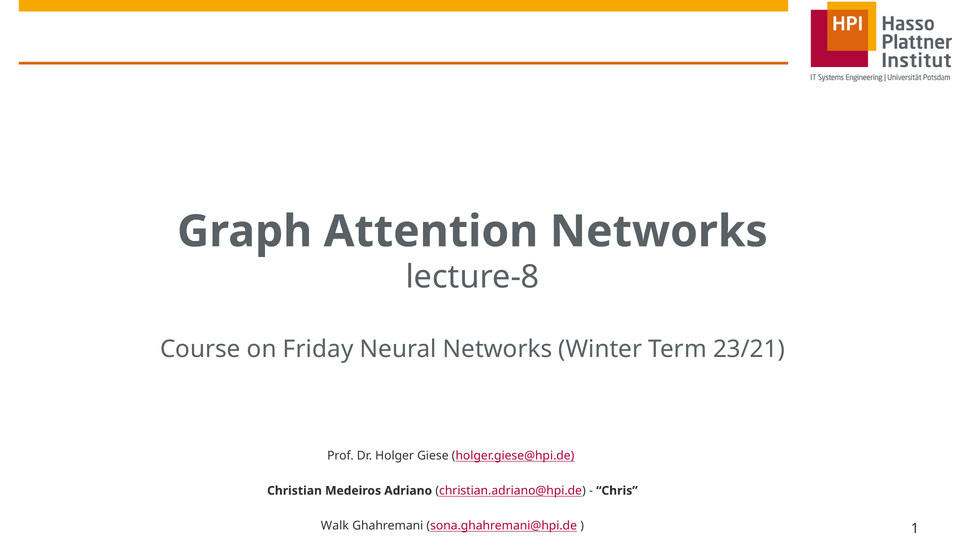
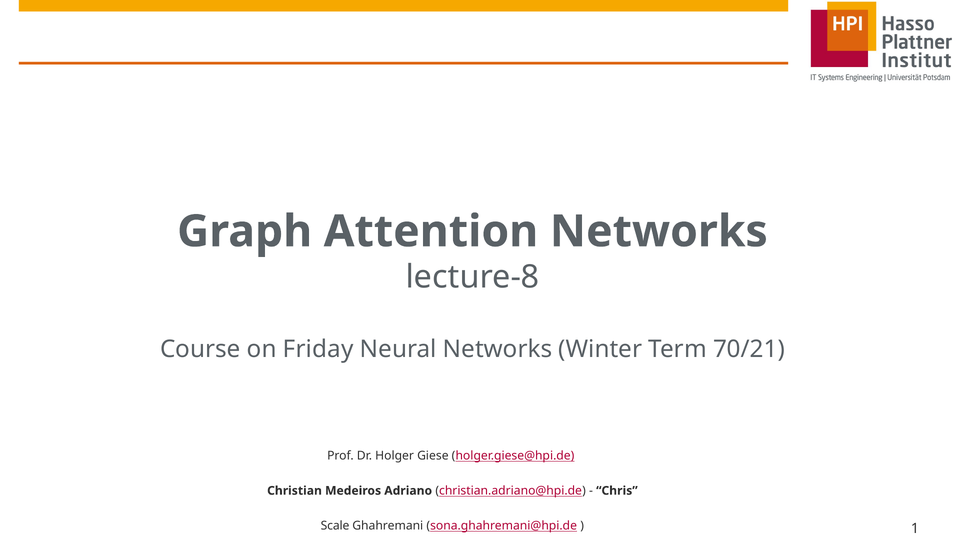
23/21: 23/21 -> 70/21
Walk: Walk -> Scale
